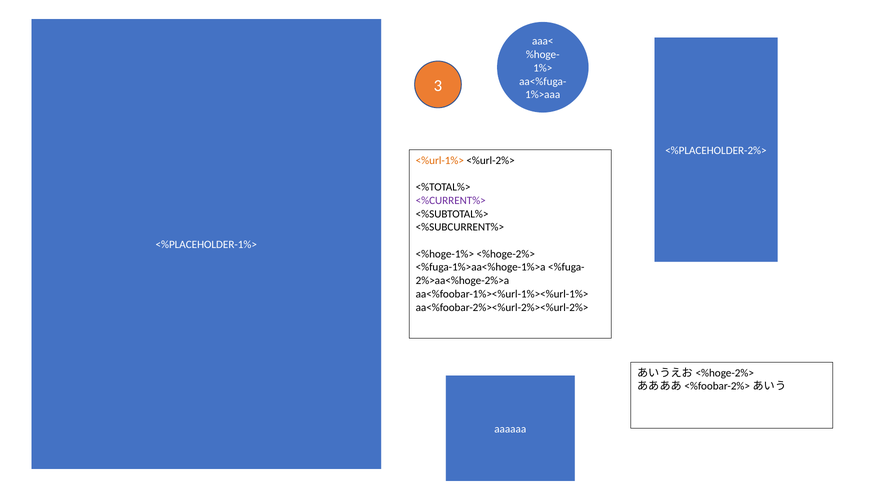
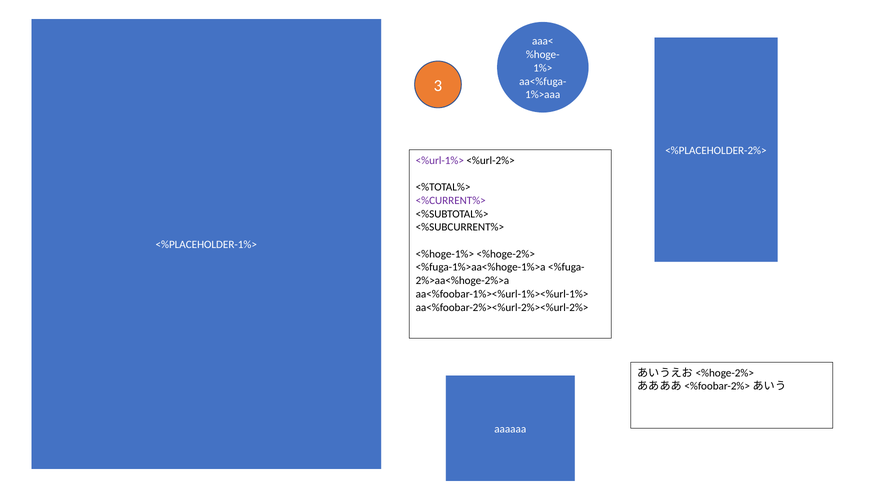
<%url-1%> colour: orange -> purple
